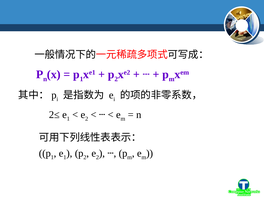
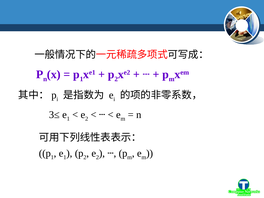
2≤: 2≤ -> 3≤
